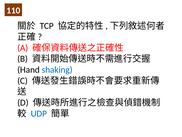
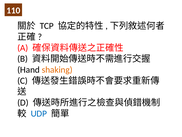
shaking colour: blue -> orange
